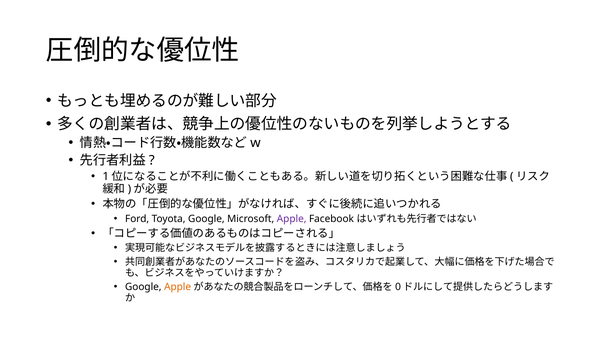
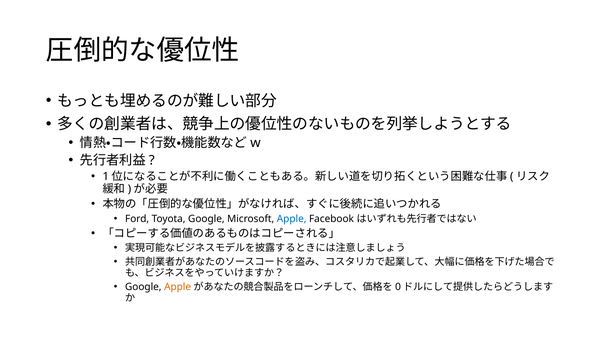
Apple at (292, 219) colour: purple -> blue
